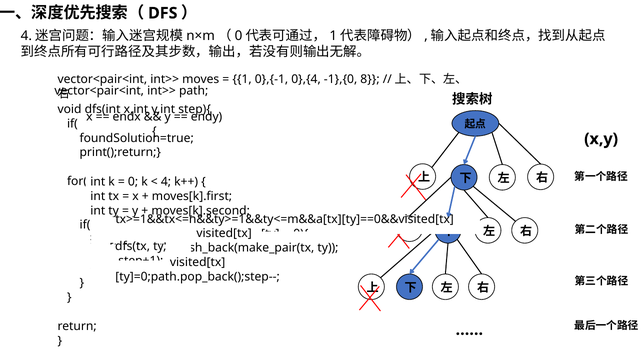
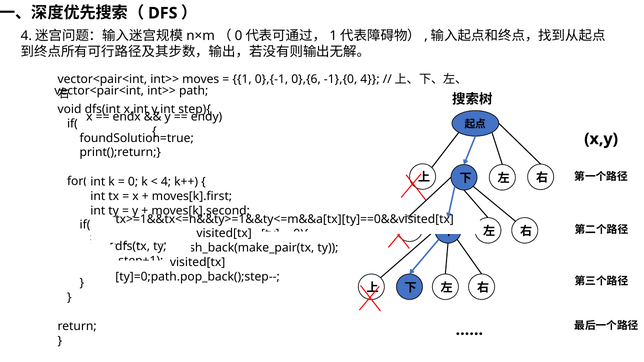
0},{4: 0},{4 -> 0},{6
-1},{0 8: 8 -> 4
